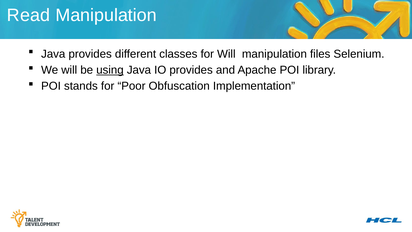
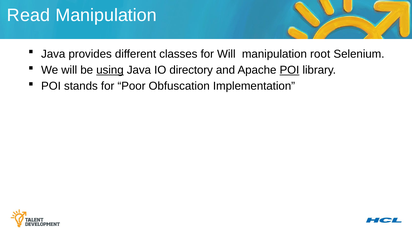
files: files -> root
IO provides: provides -> directory
POI at (289, 70) underline: none -> present
